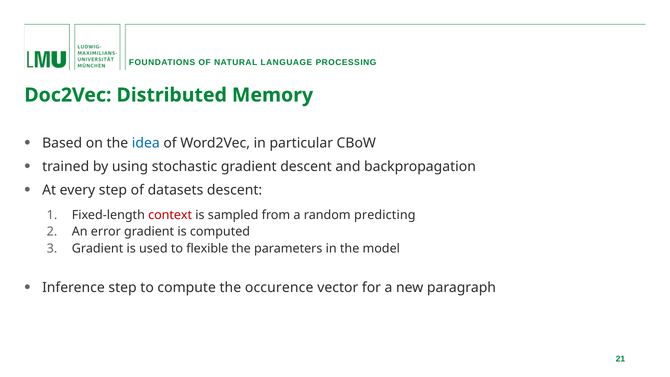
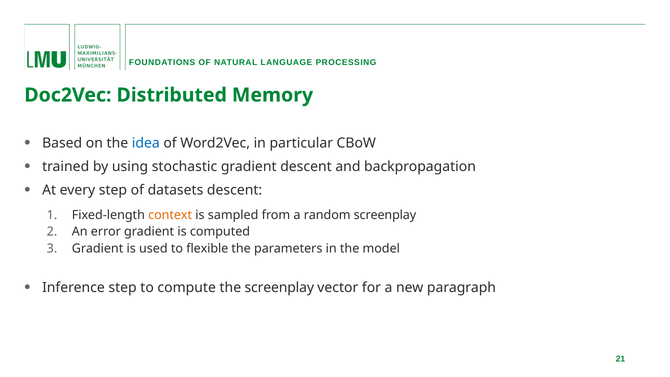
context colour: red -> orange
random predicting: predicting -> screenplay
the occurence: occurence -> screenplay
